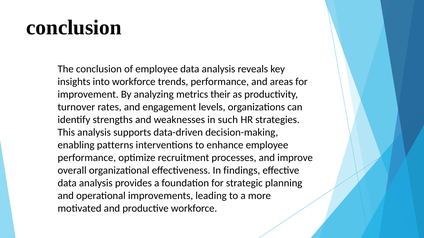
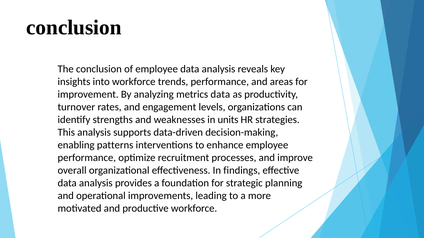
metrics their: their -> data
such: such -> units
